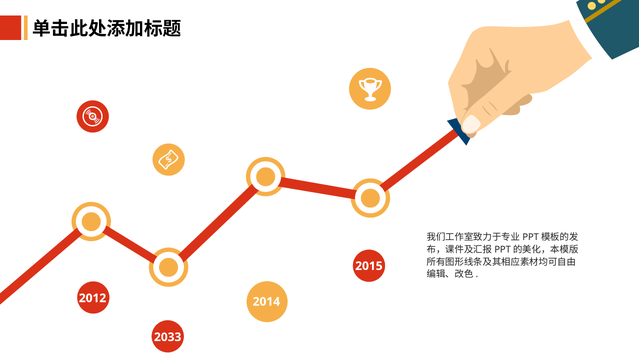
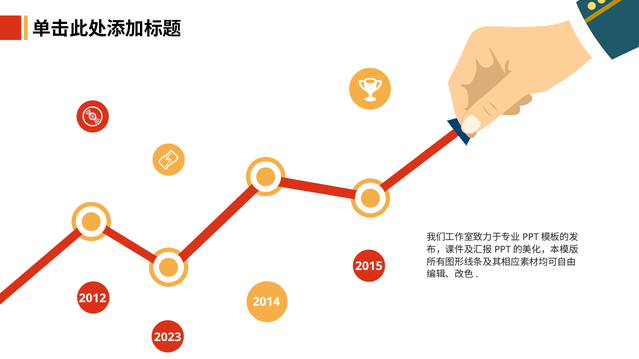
2033: 2033 -> 2023
